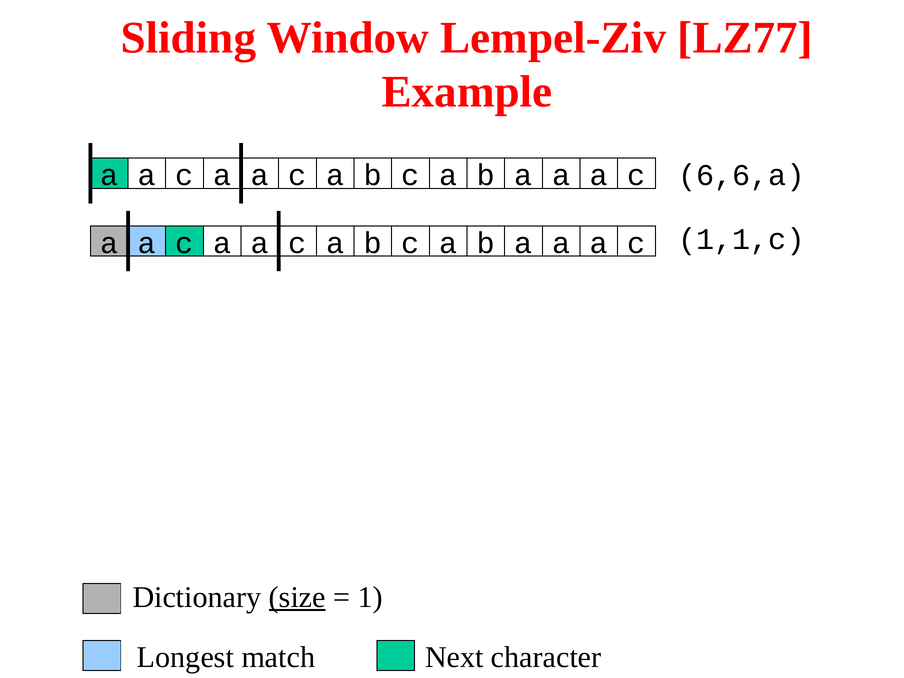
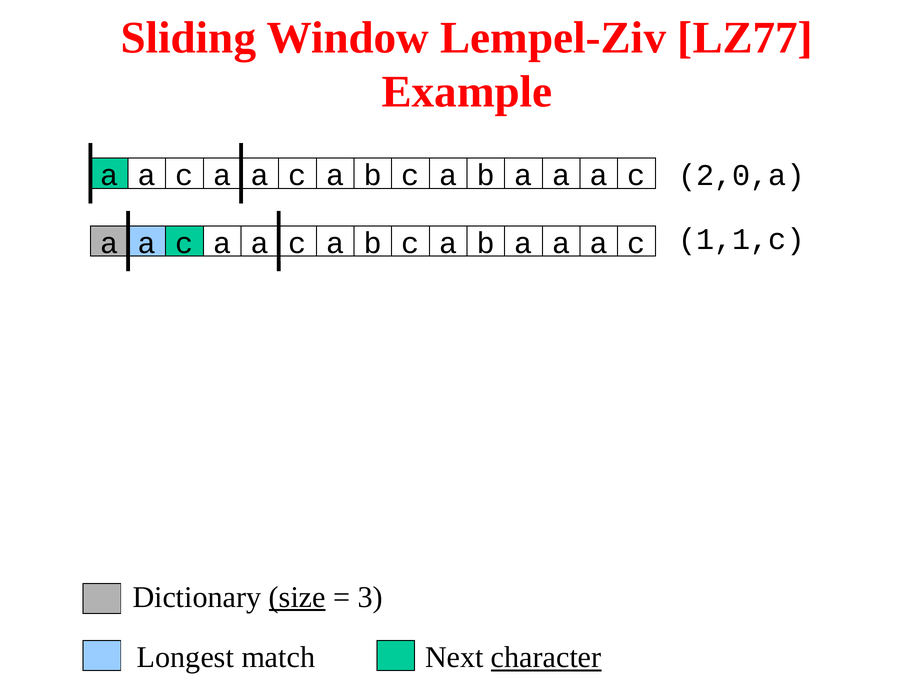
6,6,a: 6,6,a -> 2,0,a
1: 1 -> 3
character underline: none -> present
